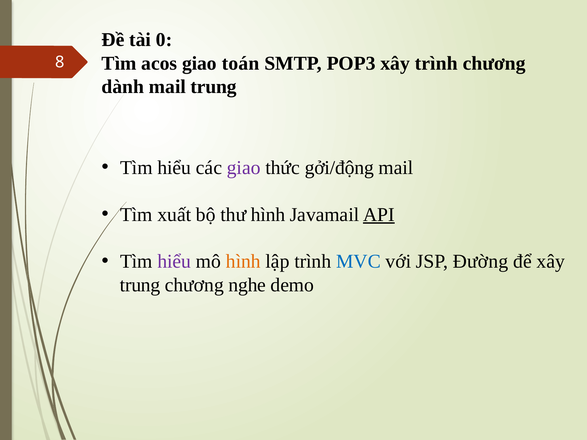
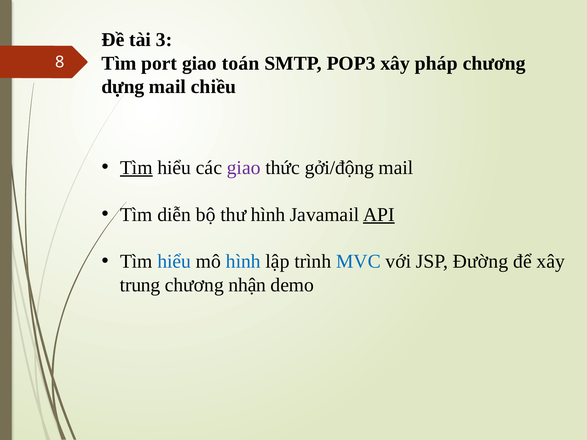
0: 0 -> 3
acos: acos -> port
xây trình: trình -> pháp
dành: dành -> dựng
mail trung: trung -> chiều
Tìm at (136, 168) underline: none -> present
xuất: xuất -> diễn
hiểu at (174, 262) colour: purple -> blue
hình at (243, 262) colour: orange -> blue
nghe: nghe -> nhận
